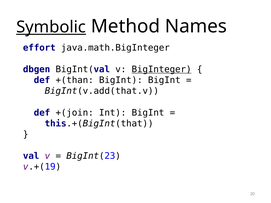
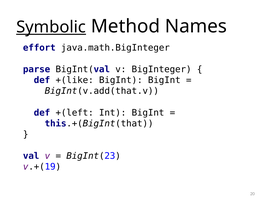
dbgen: dbgen -> parse
BigInteger underline: present -> none
+(than: +(than -> +(like
+(join: +(join -> +(left
